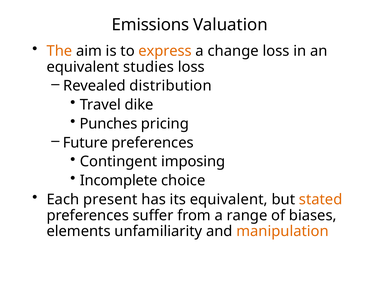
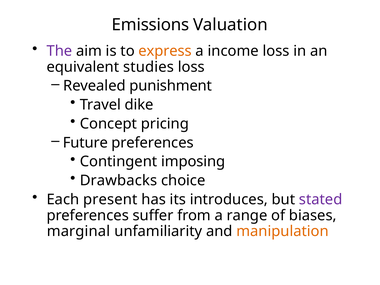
The colour: orange -> purple
change: change -> income
distribution: distribution -> punishment
Punches: Punches -> Concept
Incomplete: Incomplete -> Drawbacks
its equivalent: equivalent -> introduces
stated colour: orange -> purple
elements: elements -> marginal
